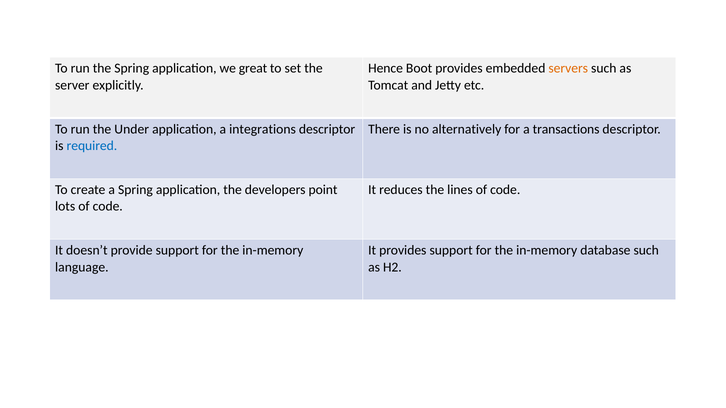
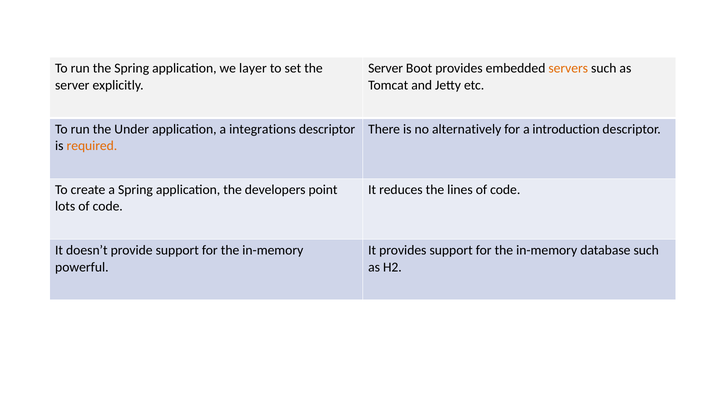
great: great -> layer
Hence at (386, 69): Hence -> Server
transactions: transactions -> introduction
required colour: blue -> orange
language: language -> powerful
